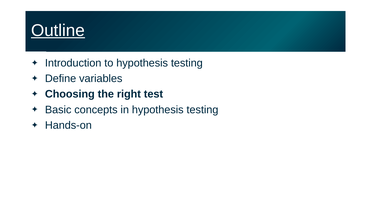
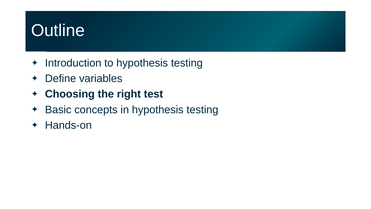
Outline underline: present -> none
